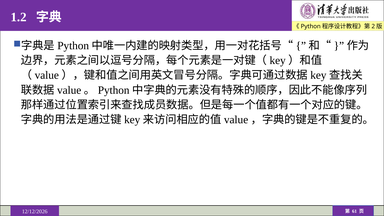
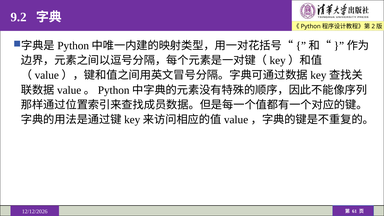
1.2: 1.2 -> 9.2
